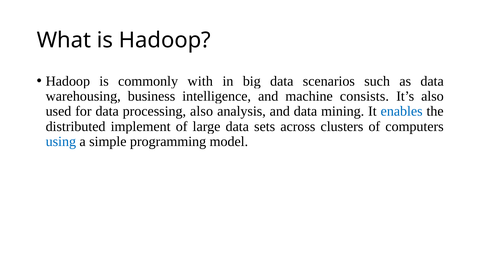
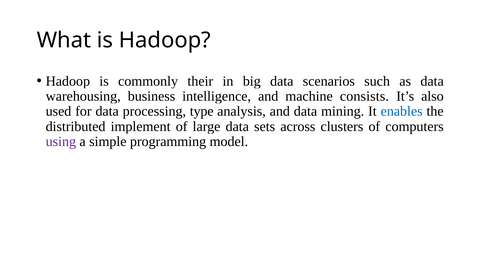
with: with -> their
processing also: also -> type
using colour: blue -> purple
